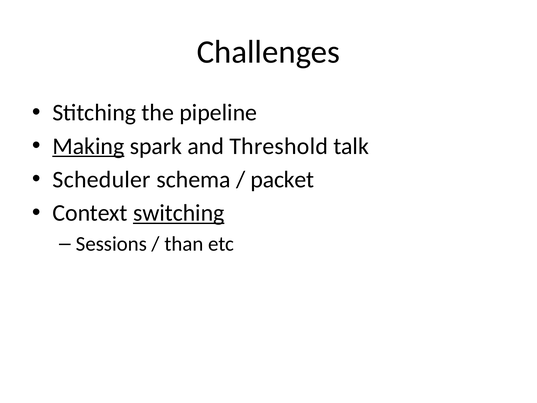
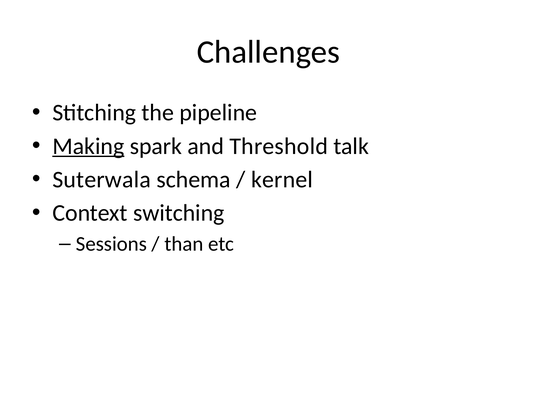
Scheduler: Scheduler -> Suterwala
packet: packet -> kernel
switching underline: present -> none
